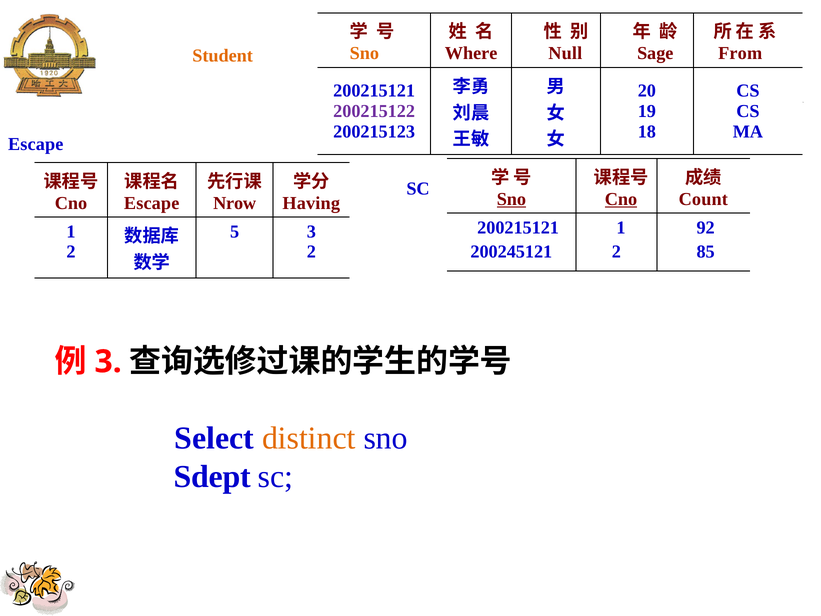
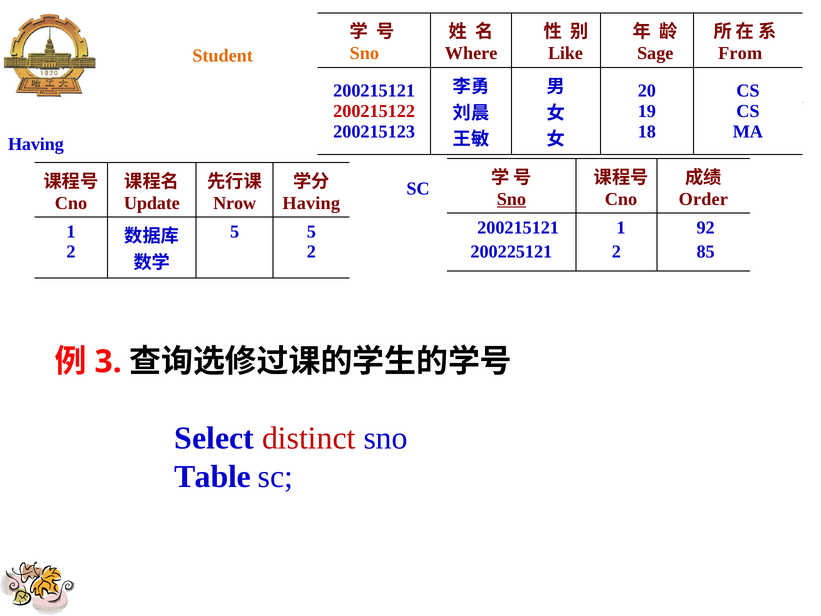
Null: Null -> Like
200215122 colour: purple -> red
Escape at (36, 144): Escape -> Having
Cno at (621, 199) underline: present -> none
Count: Count -> Order
Escape at (152, 203): Escape -> Update
5 3: 3 -> 5
200245121: 200245121 -> 200225121
distinct colour: orange -> red
Sdept: Sdept -> Table
